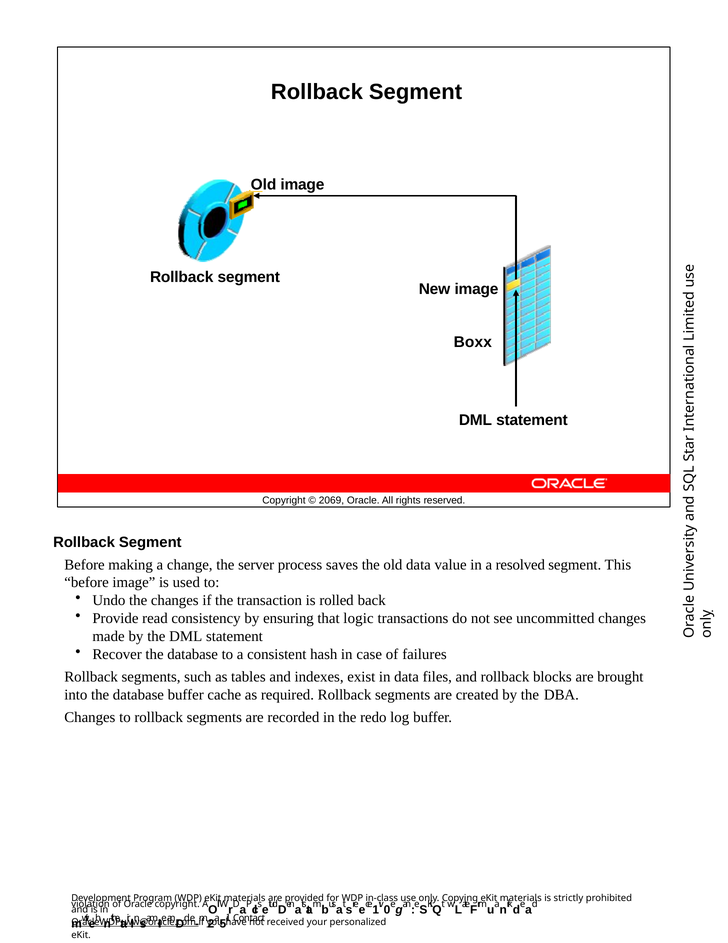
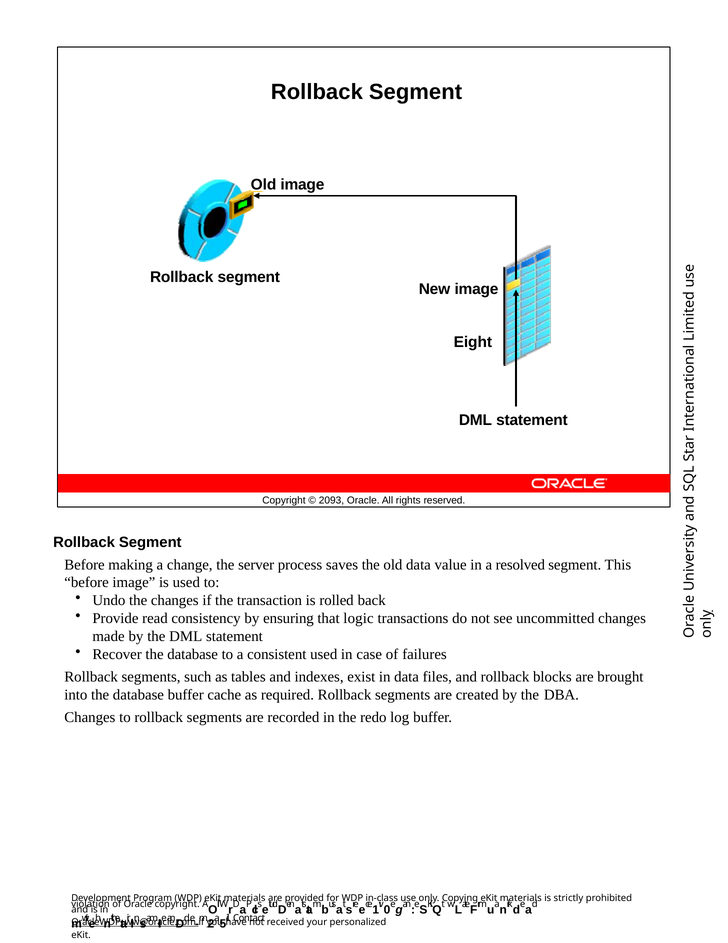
Boxx: Boxx -> Eight
2069: 2069 -> 2093
consistent hash: hash -> used
